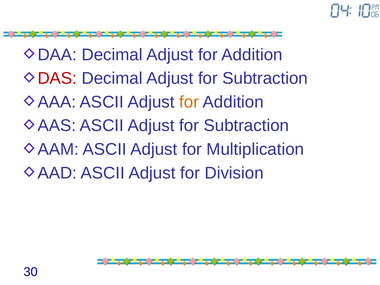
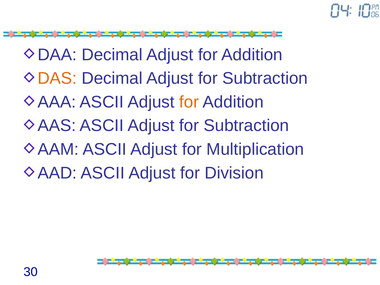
DAS colour: red -> orange
